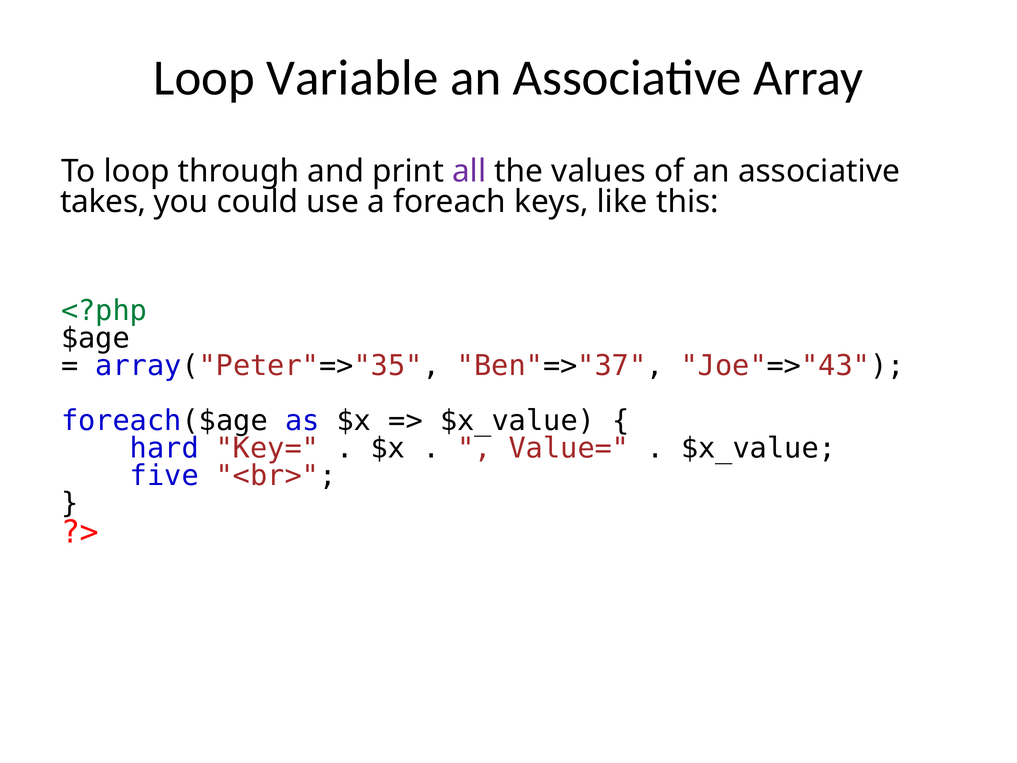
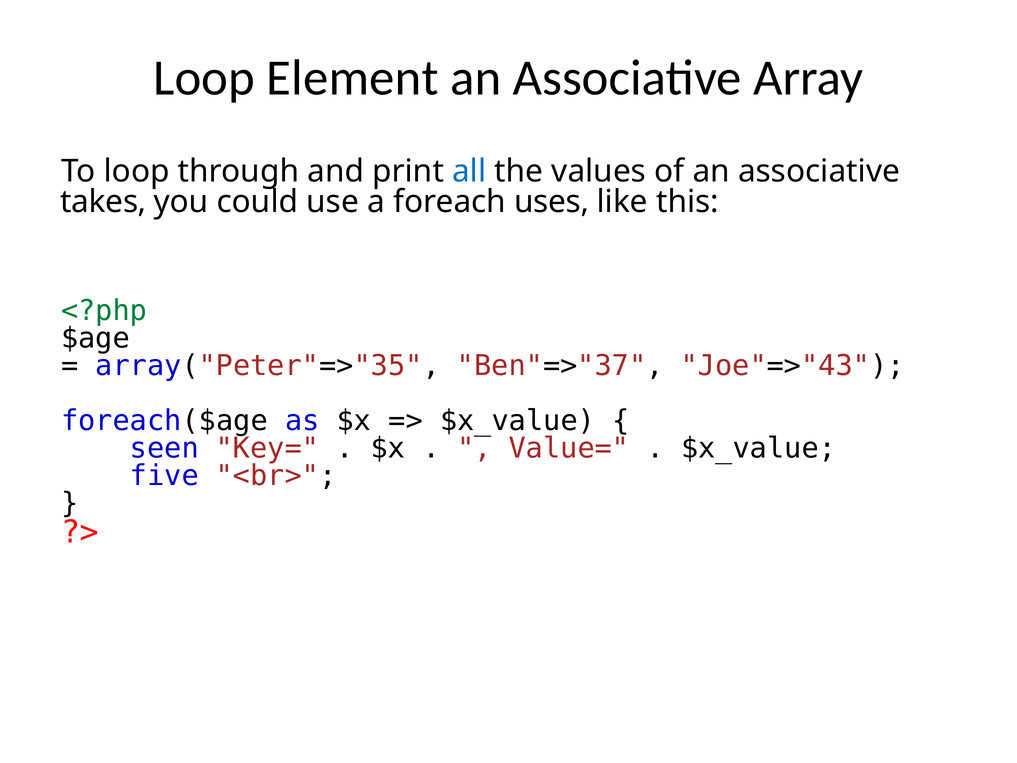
Variable: Variable -> Element
all colour: purple -> blue
keys: keys -> uses
hard: hard -> seen
